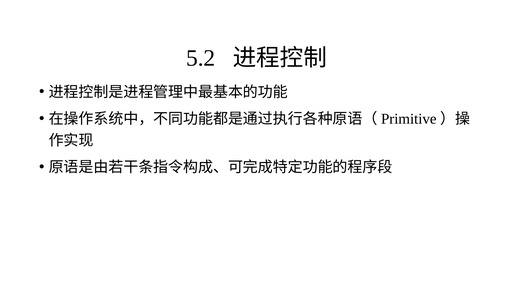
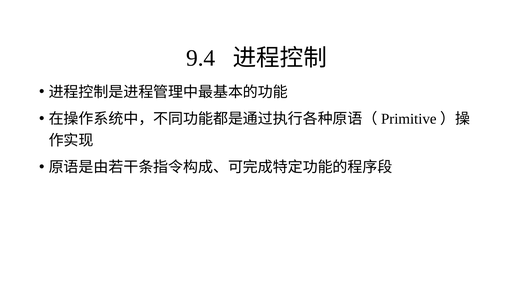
5.2: 5.2 -> 9.4
